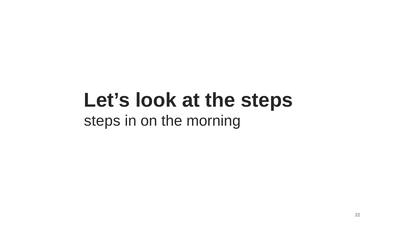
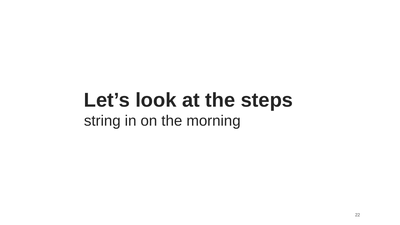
steps at (102, 121): steps -> string
